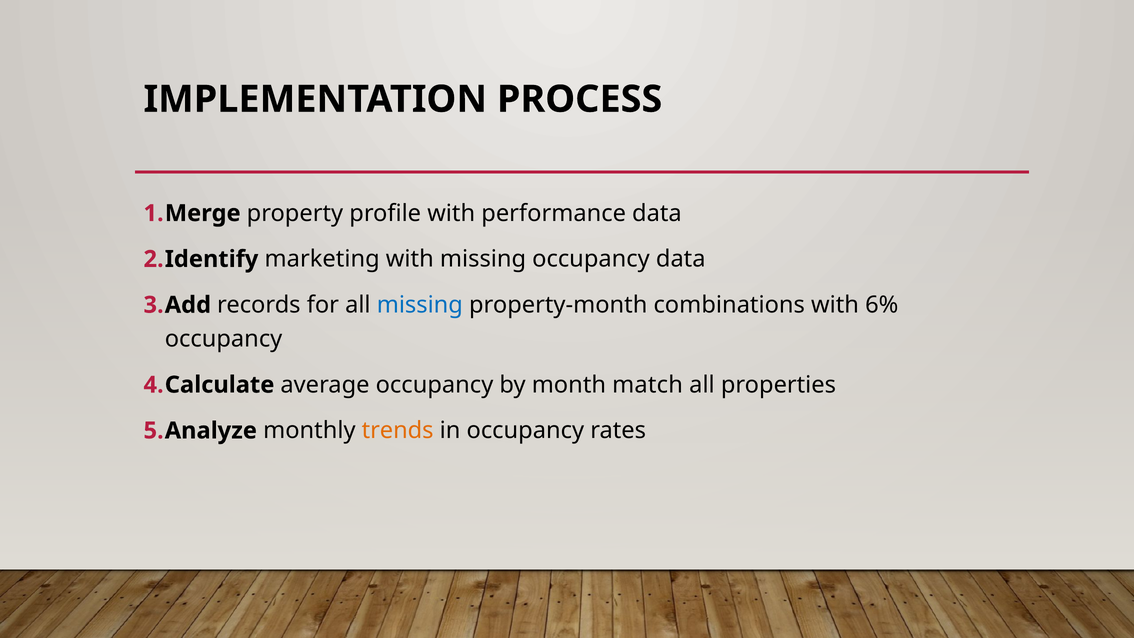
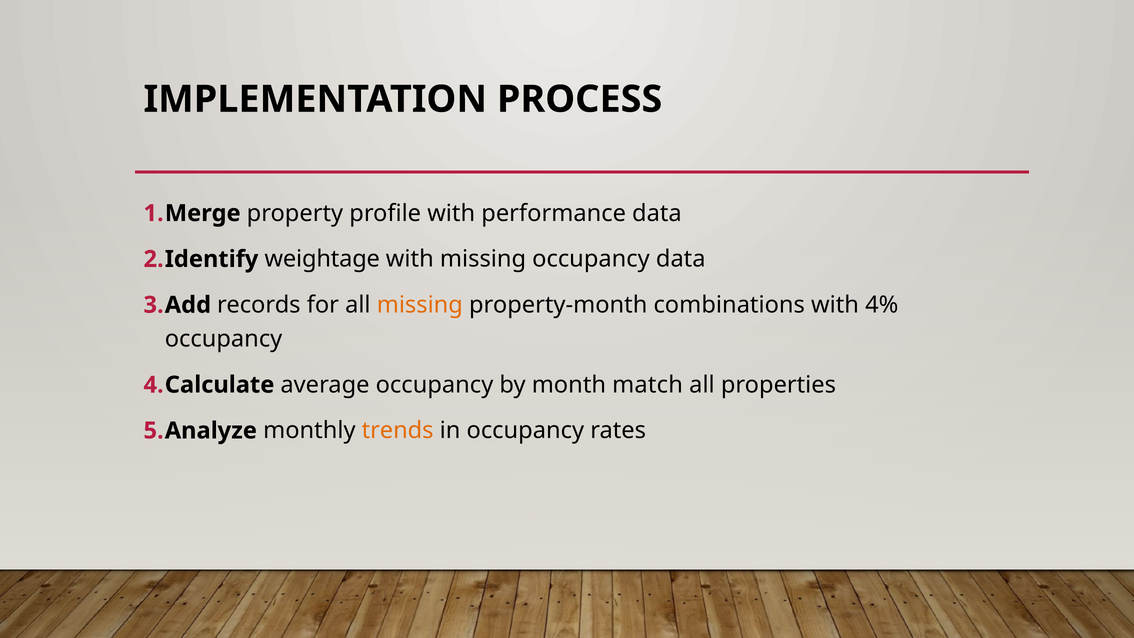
marketing: marketing -> weightage
missing at (420, 305) colour: blue -> orange
6%: 6% -> 4%
